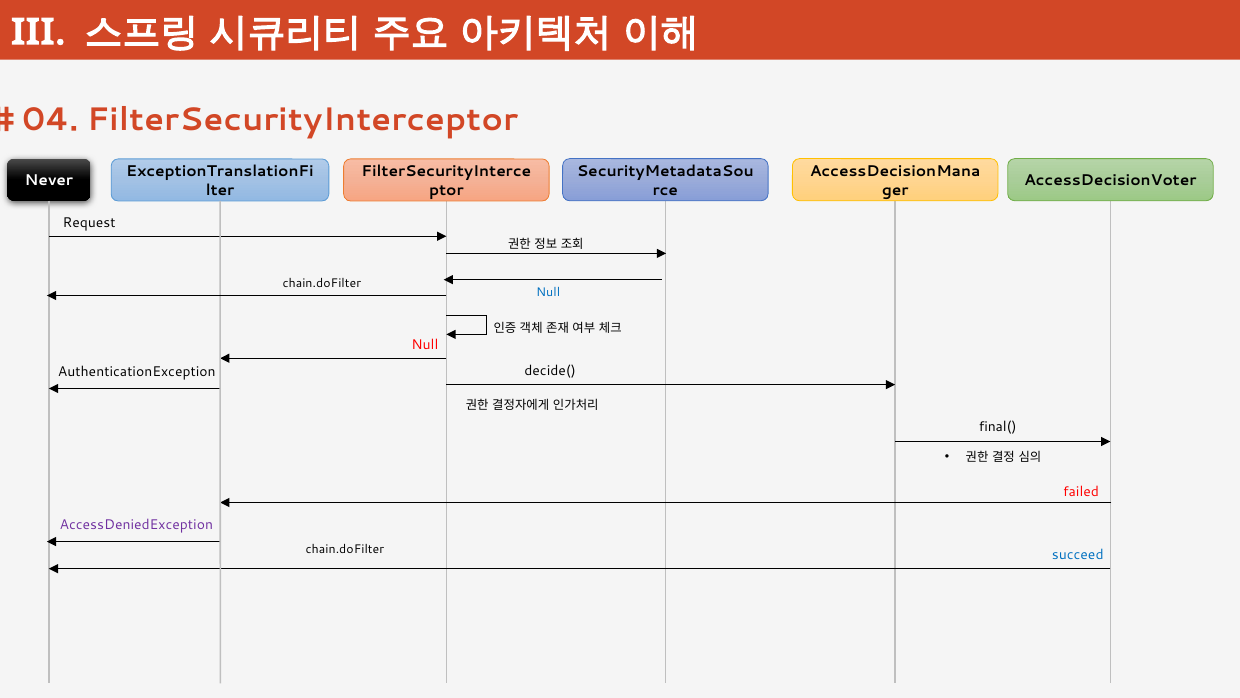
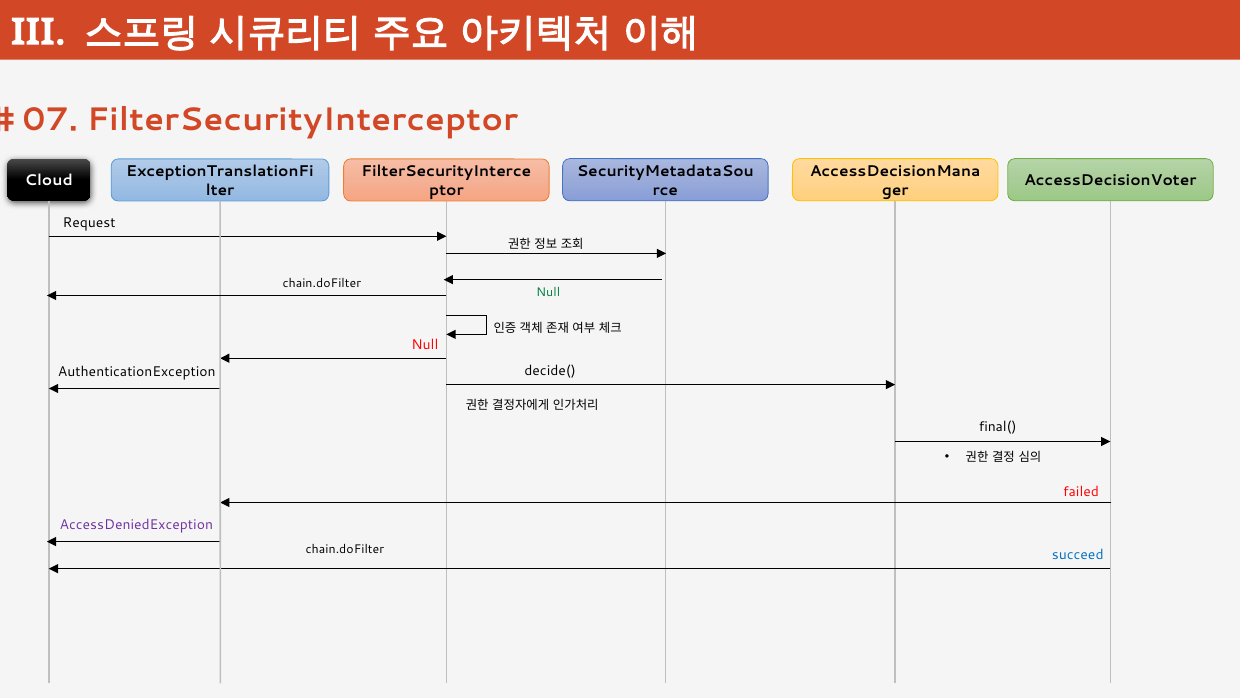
04: 04 -> 07
Never: Never -> Cloud
Null at (548, 292) colour: blue -> green
